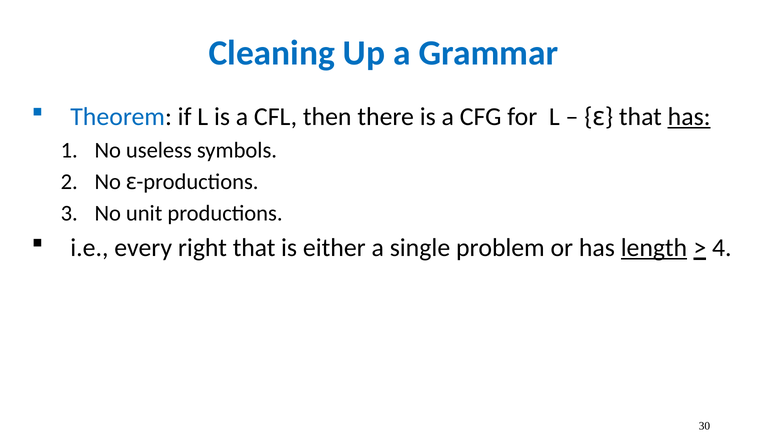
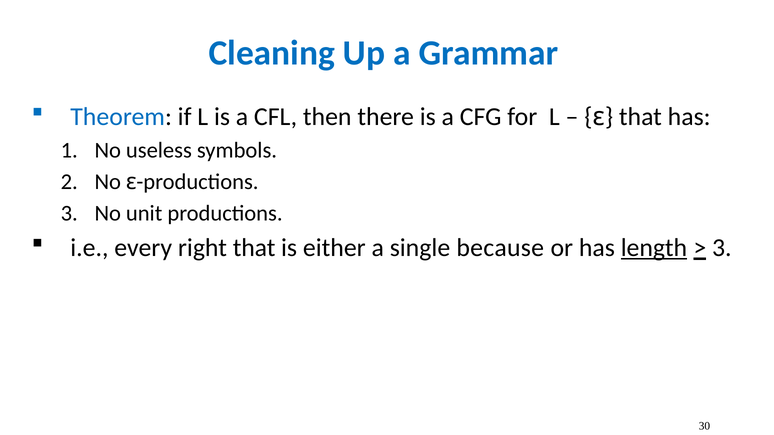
has at (689, 117) underline: present -> none
problem: problem -> because
4 at (722, 248): 4 -> 3
